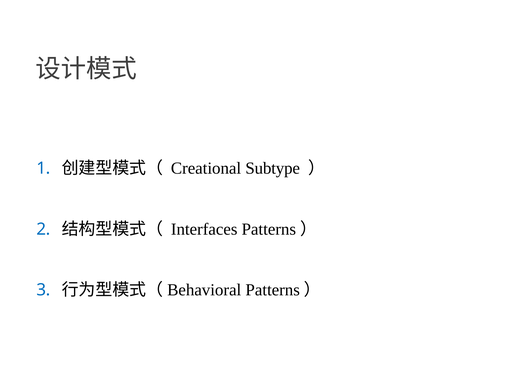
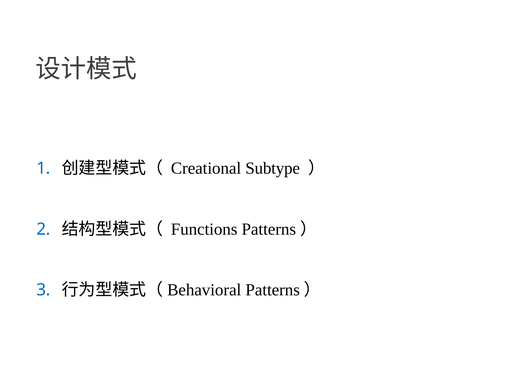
Interfaces: Interfaces -> Functions
